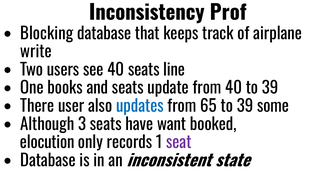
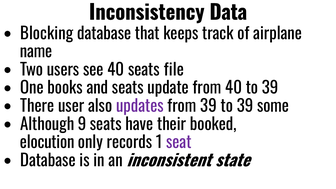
Prof: Prof -> Data
write: write -> name
line: line -> file
updates colour: blue -> purple
from 65: 65 -> 39
3: 3 -> 9
want: want -> their
